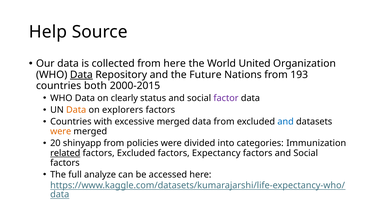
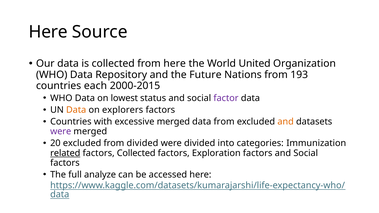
Help at (48, 32): Help -> Here
Data at (81, 75) underline: present -> none
both: both -> each
clearly: clearly -> lowest
and at (286, 122) colour: blue -> orange
were at (61, 132) colour: orange -> purple
20 shinyapp: shinyapp -> excluded
from policies: policies -> divided
factors Excluded: Excluded -> Collected
Expectancy: Expectancy -> Exploration
